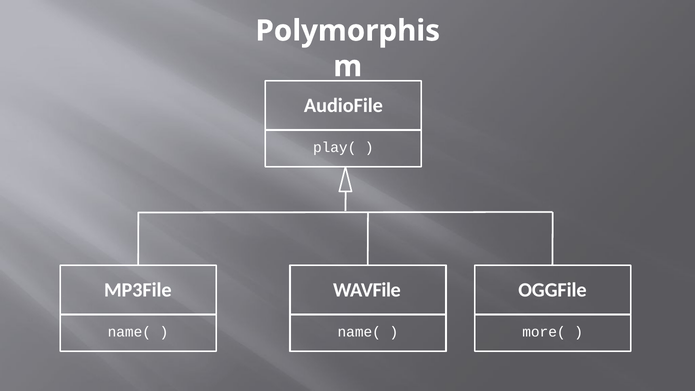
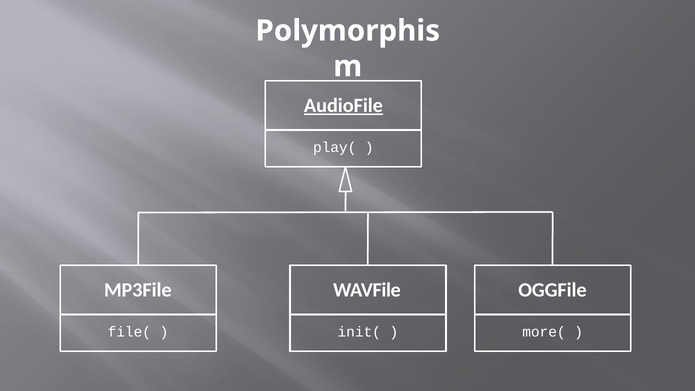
AudioFile underline: none -> present
name( at (129, 332): name( -> file(
name( at (359, 332): name( -> init(
